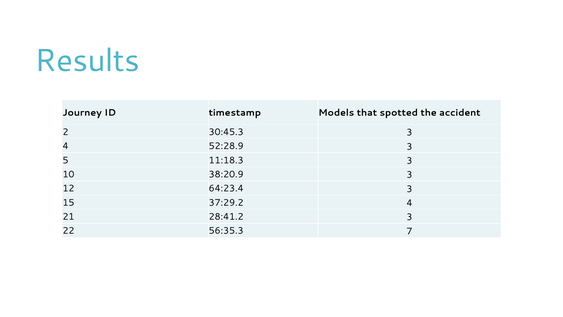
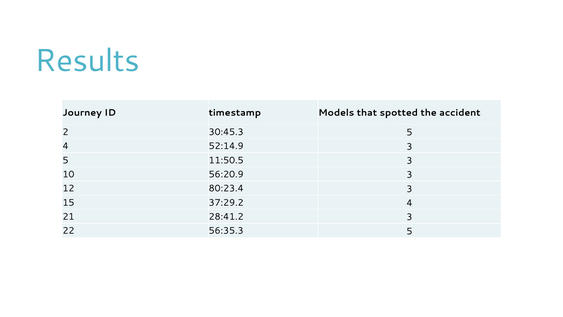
30:45.3 3: 3 -> 5
52:28.9: 52:28.9 -> 52:14.9
11:18.3: 11:18.3 -> 11:50.5
38:20.9: 38:20.9 -> 56:20.9
64:23.4: 64:23.4 -> 80:23.4
56:35.3 7: 7 -> 5
